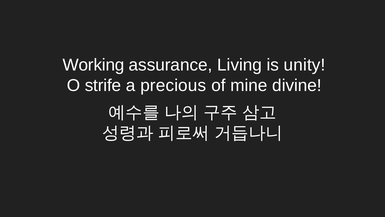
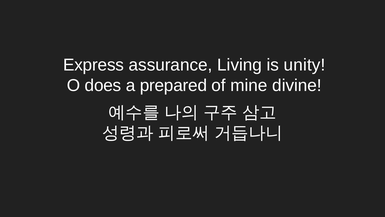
Working: Working -> Express
strife: strife -> does
precious: precious -> prepared
